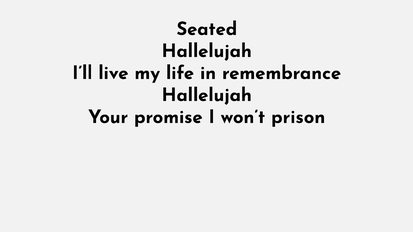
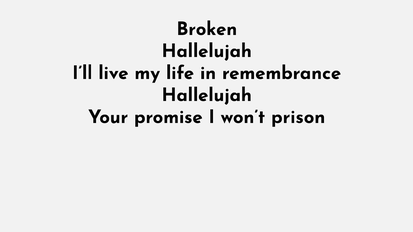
Seated: Seated -> Broken
